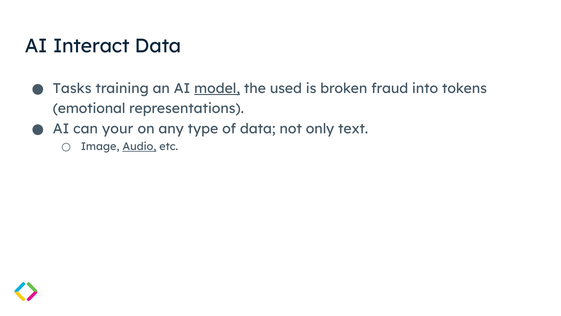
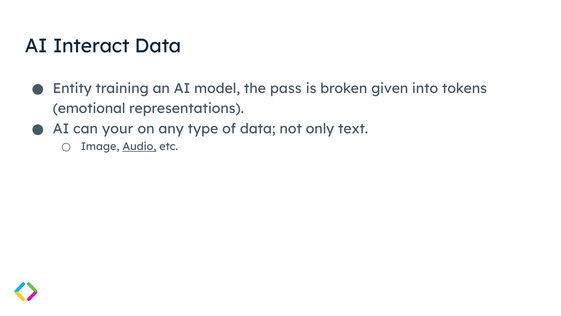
Tasks: Tasks -> Entity
model underline: present -> none
used: used -> pass
fraud: fraud -> given
